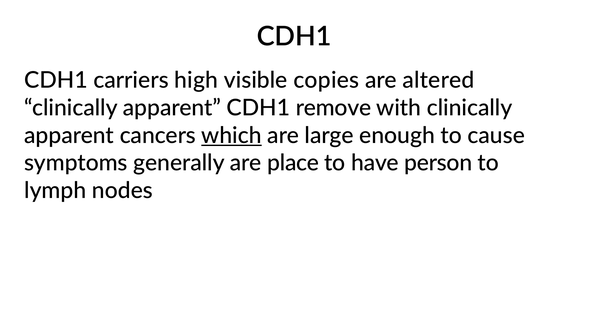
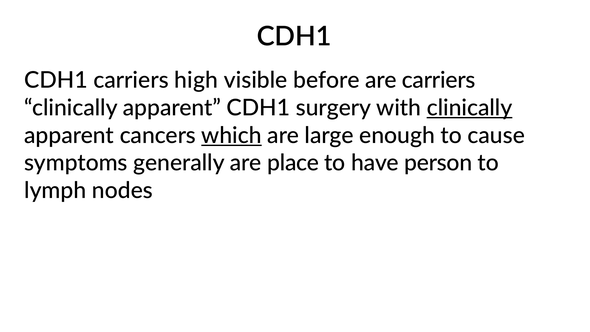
copies: copies -> before
are altered: altered -> carriers
remove: remove -> surgery
clinically at (470, 108) underline: none -> present
